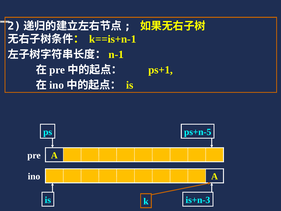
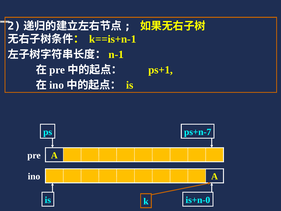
ps+n-5: ps+n-5 -> ps+n-7
is+n-3: is+n-3 -> is+n-0
